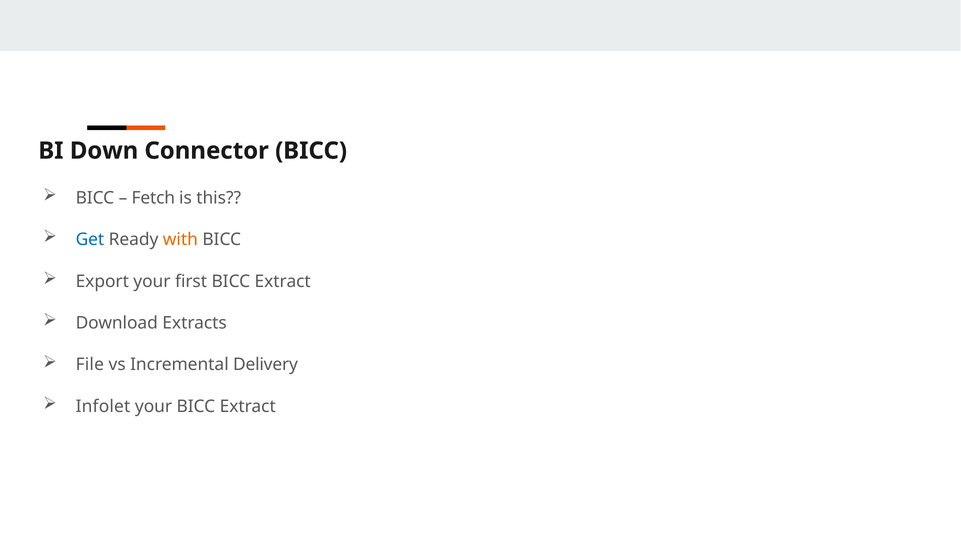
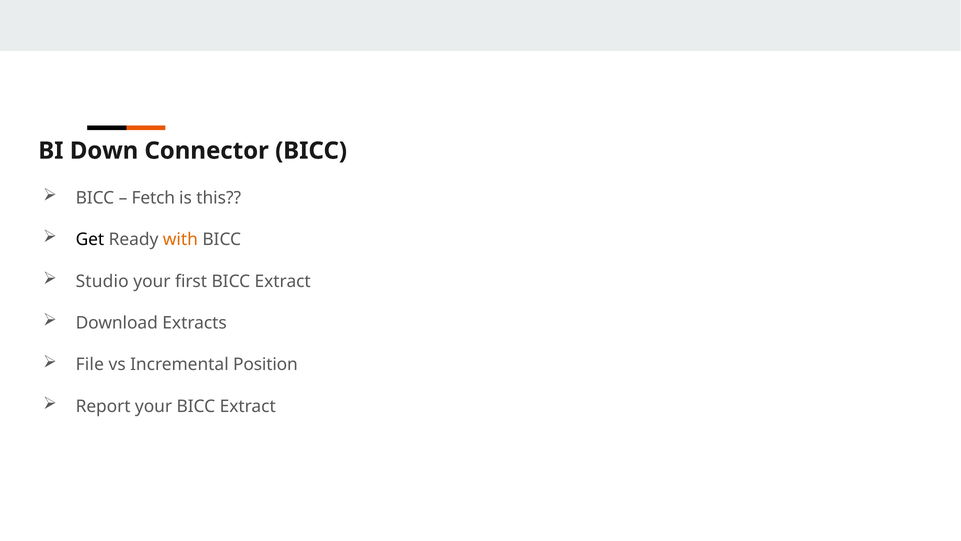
Get colour: blue -> black
Export: Export -> Studio
Delivery: Delivery -> Position
Infolet: Infolet -> Report
